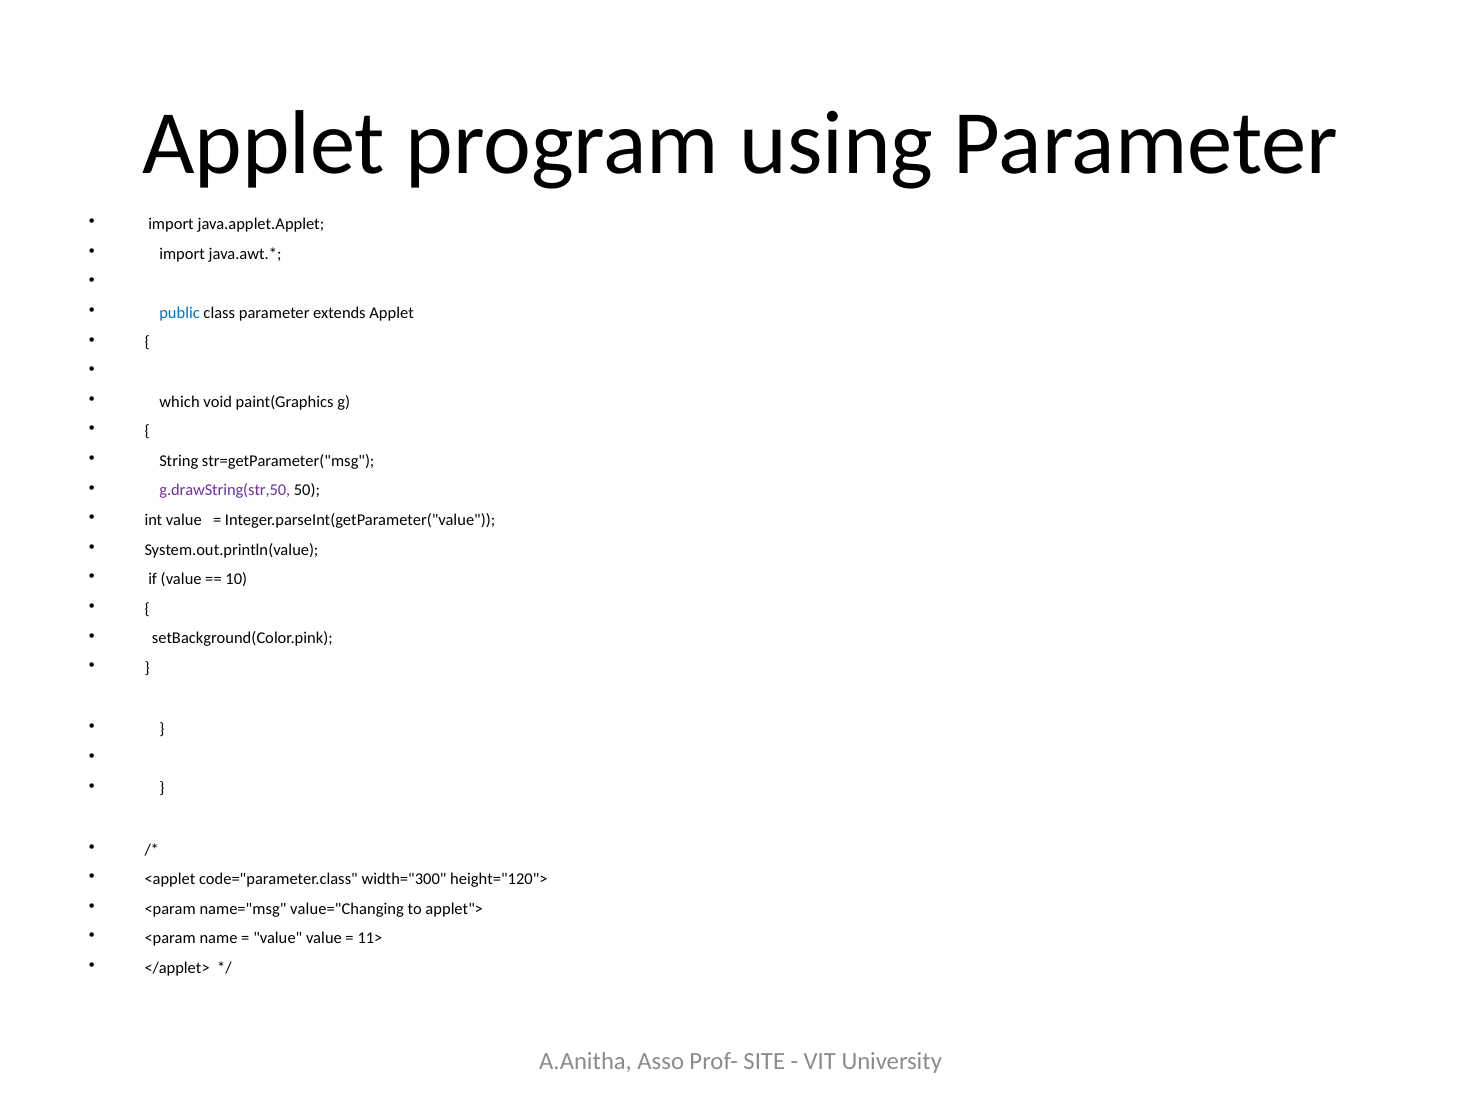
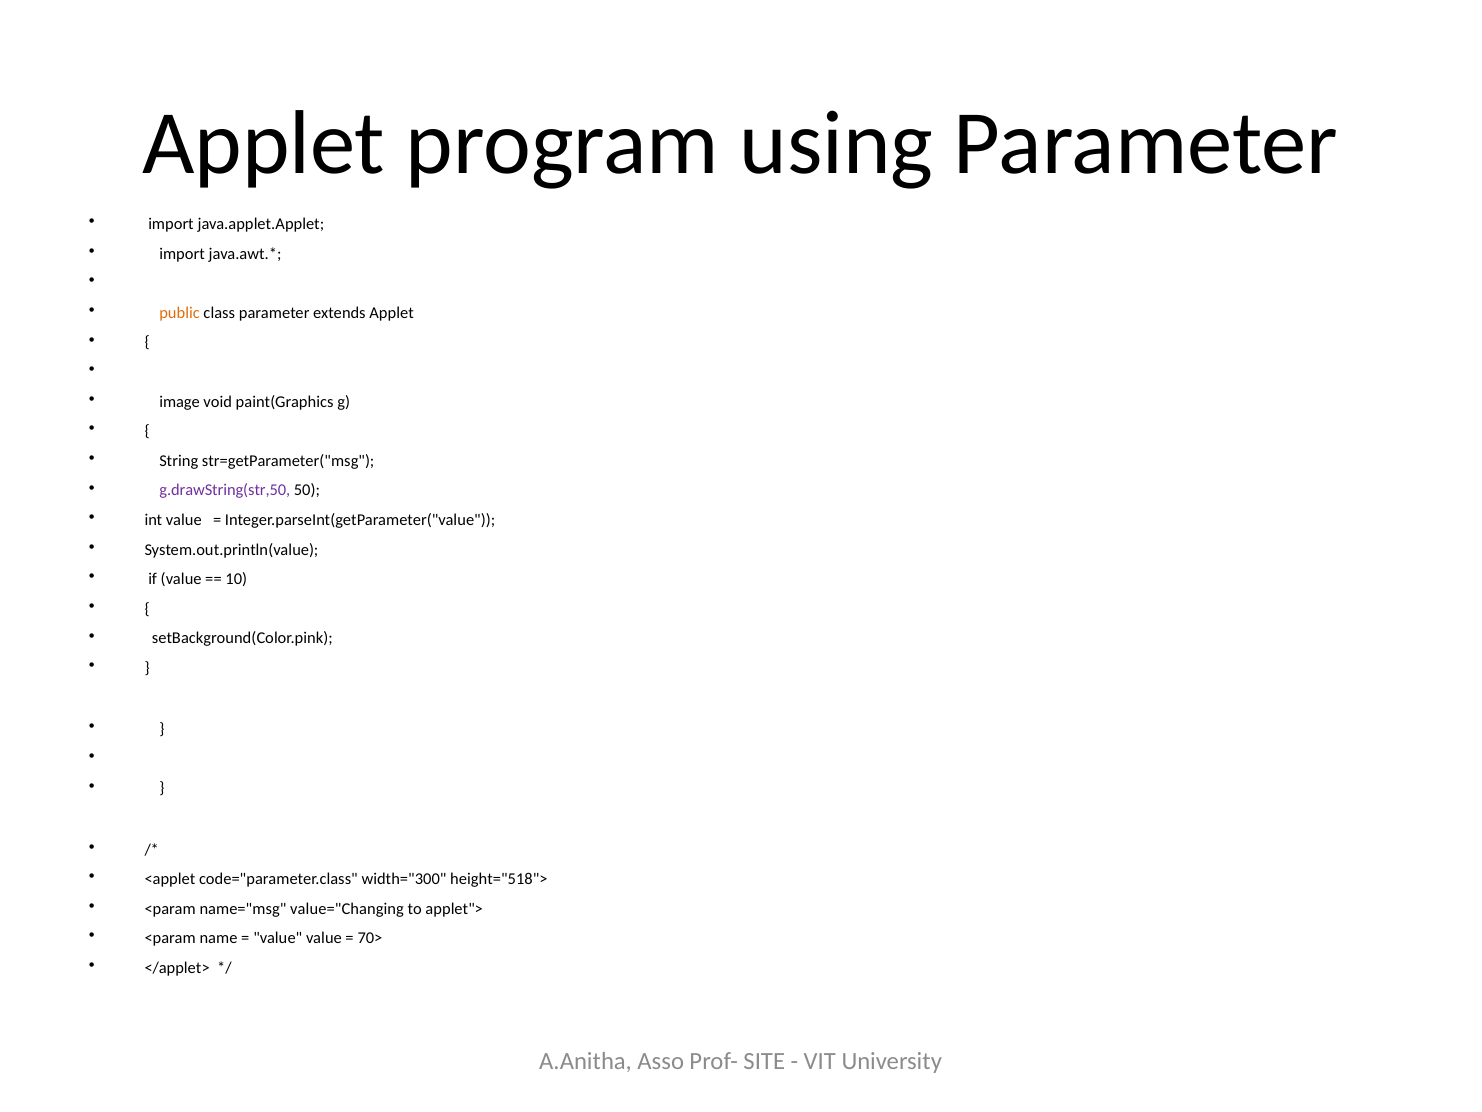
public colour: blue -> orange
which: which -> image
height="120">: height="120"> -> height="518">
11>: 11> -> 70>
